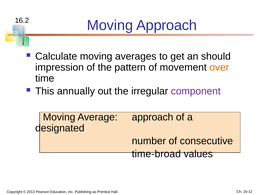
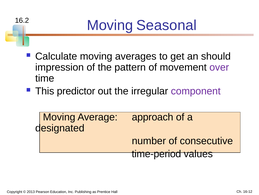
Moving Approach: Approach -> Seasonal
over colour: orange -> purple
annually: annually -> predictor
time-broad: time-broad -> time-period
